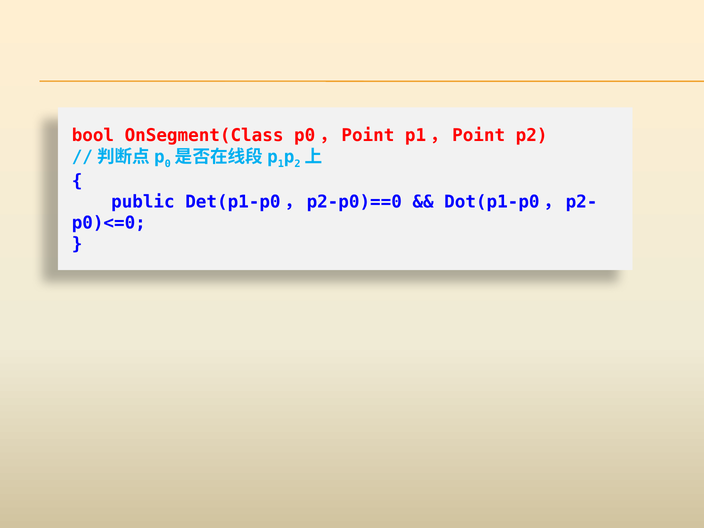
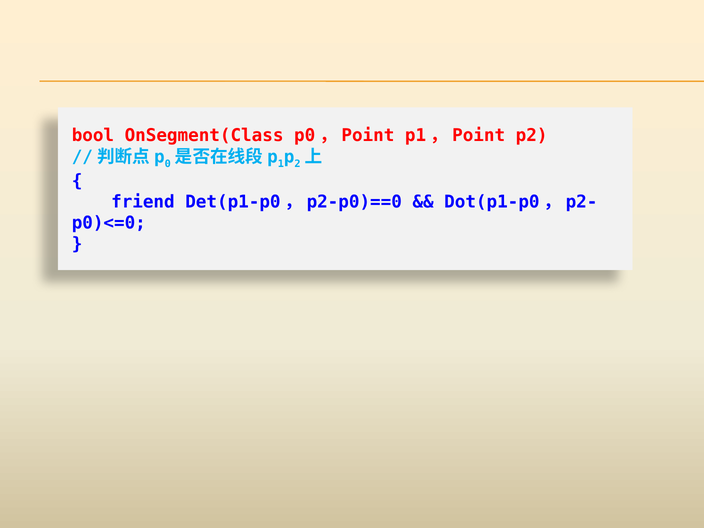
public: public -> friend
